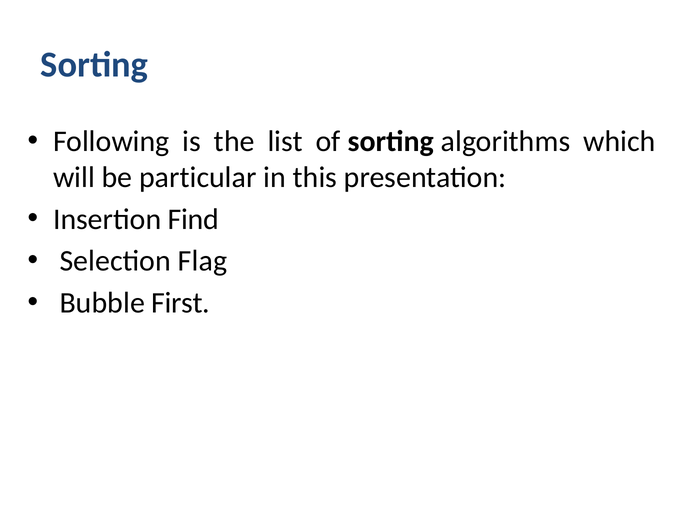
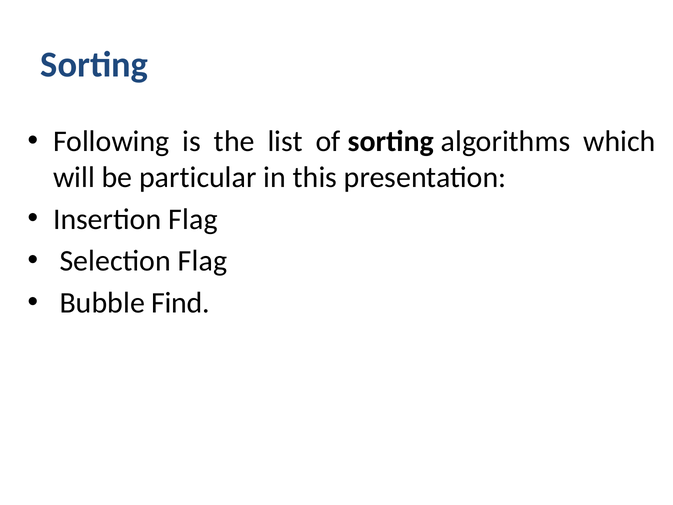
Insertion Find: Find -> Flag
First: First -> Find
